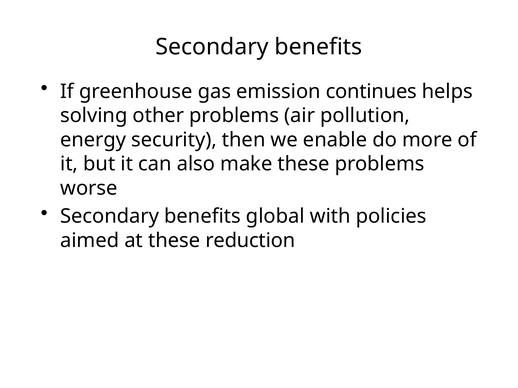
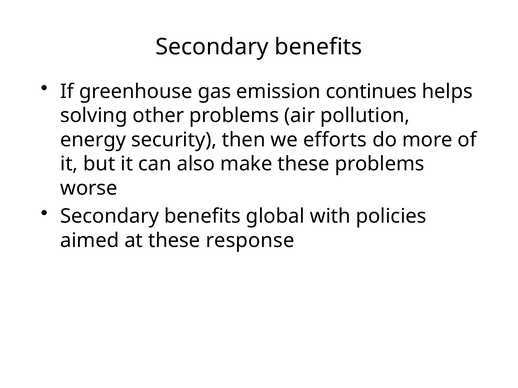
enable: enable -> efforts
reduction: reduction -> response
